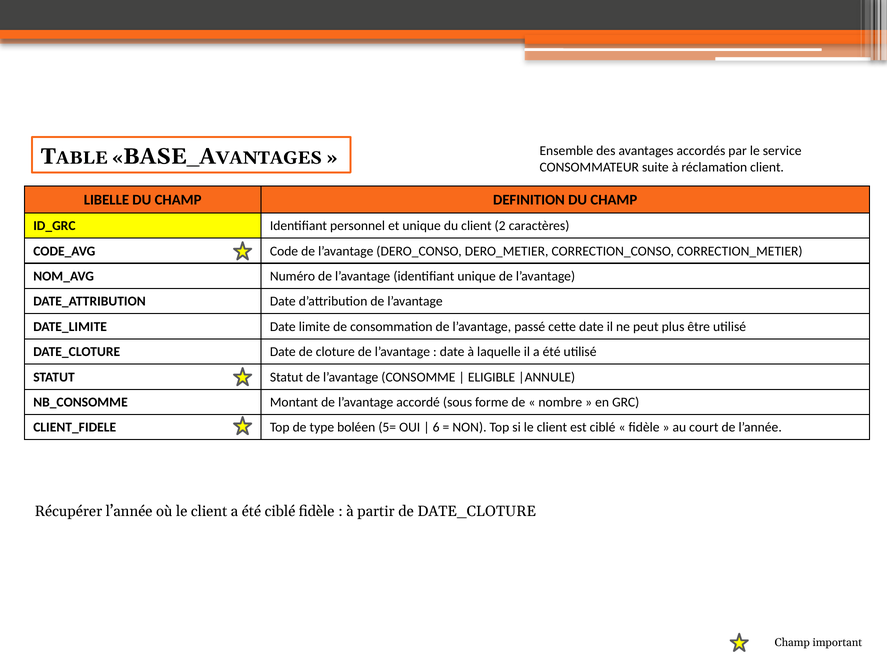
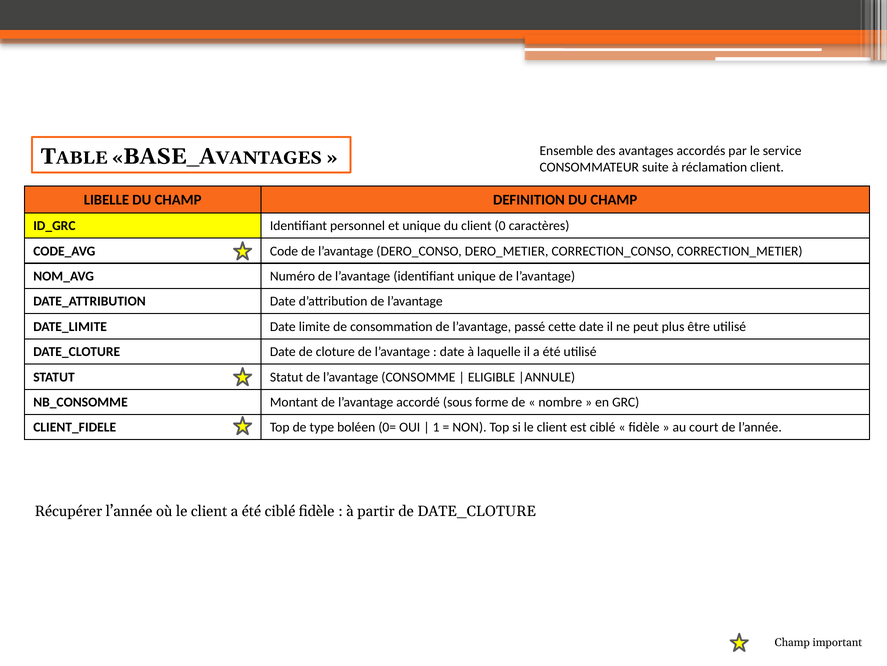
2: 2 -> 0
5=: 5= -> 0=
6: 6 -> 1
